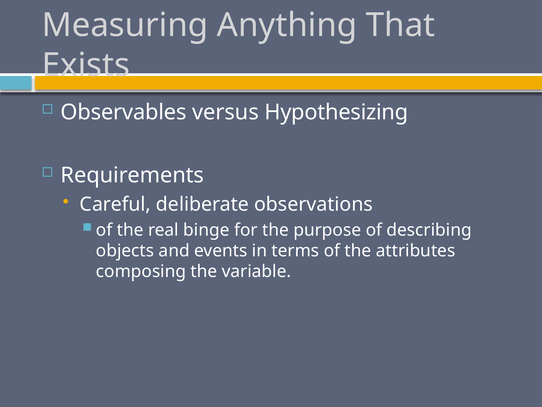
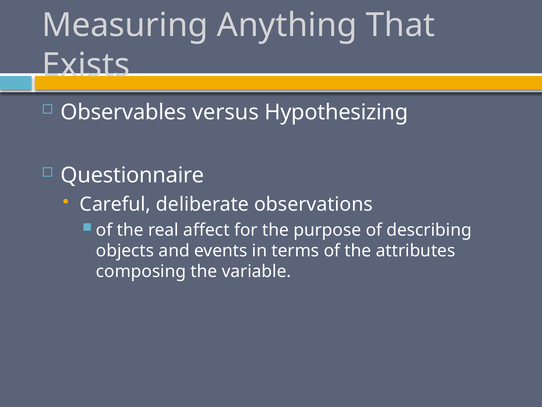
Requirements: Requirements -> Questionnaire
binge: binge -> affect
